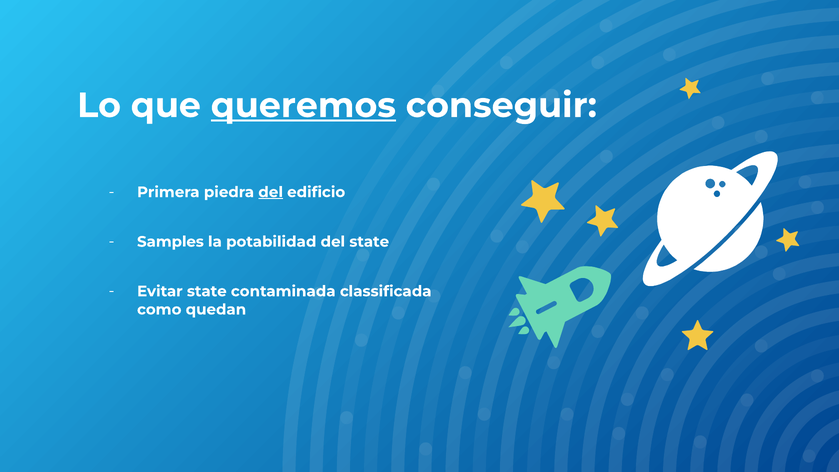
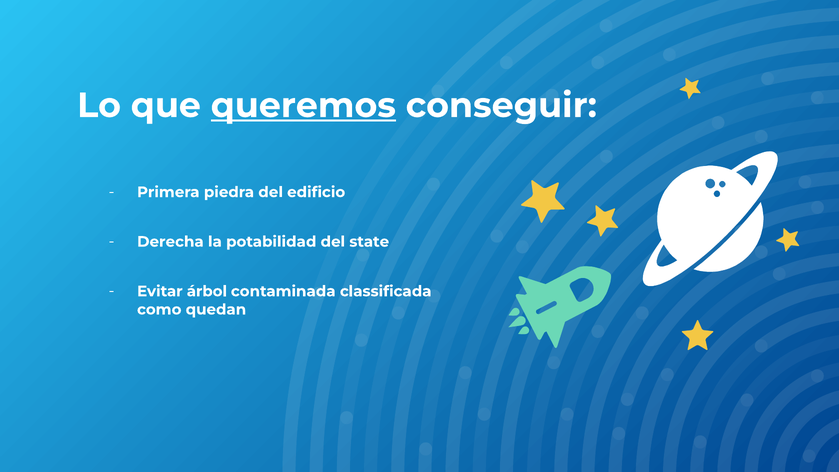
del at (271, 192) underline: present -> none
Samples: Samples -> Derecha
Evitar state: state -> árbol
